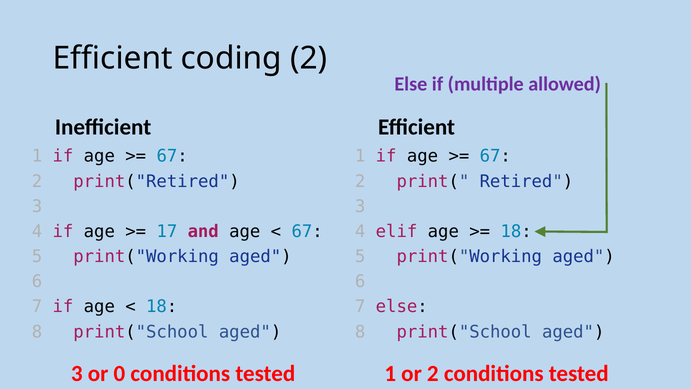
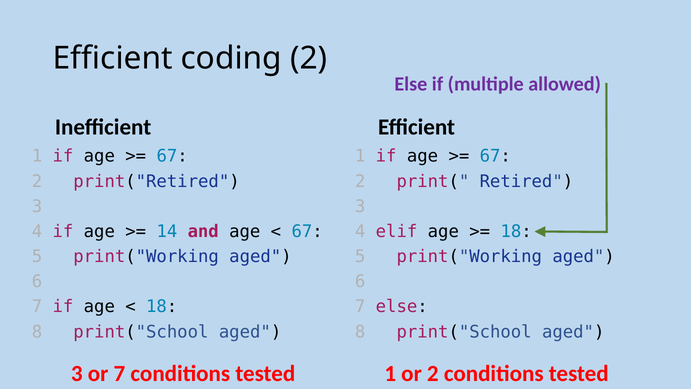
17: 17 -> 14
or 0: 0 -> 7
